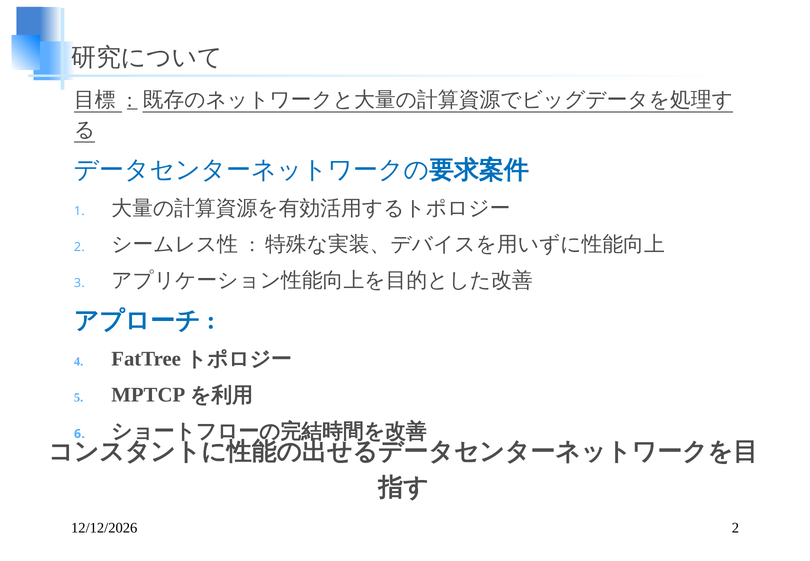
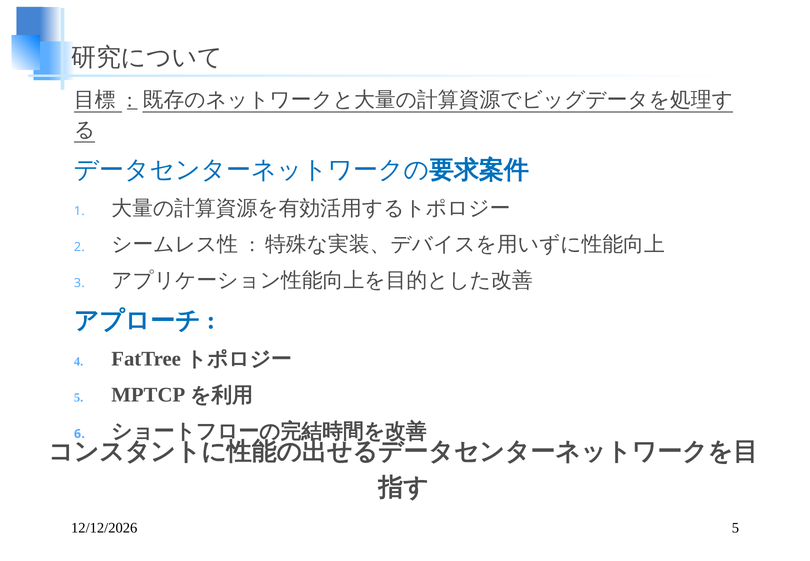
2 at (735, 528): 2 -> 5
